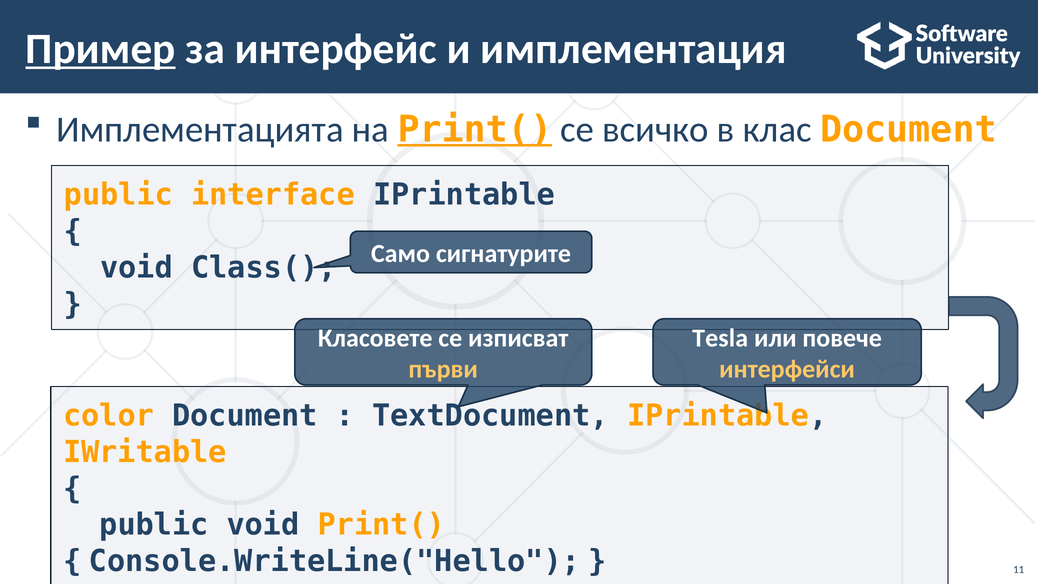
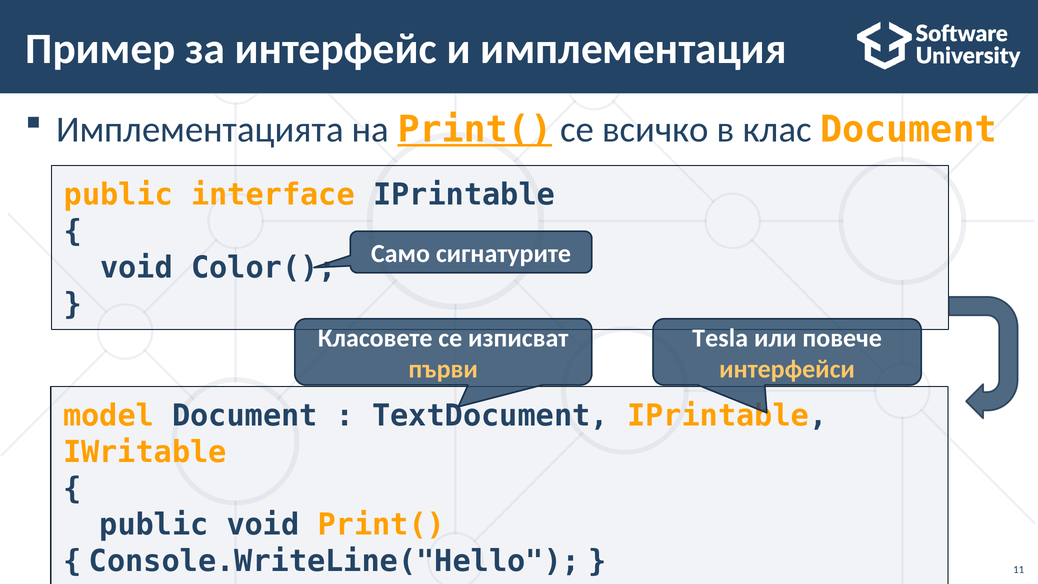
Пример underline: present -> none
Class(: Class( -> Color(
color: color -> model
